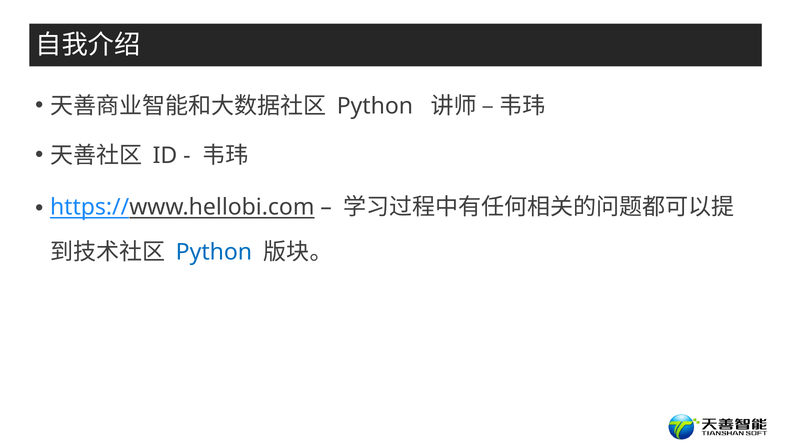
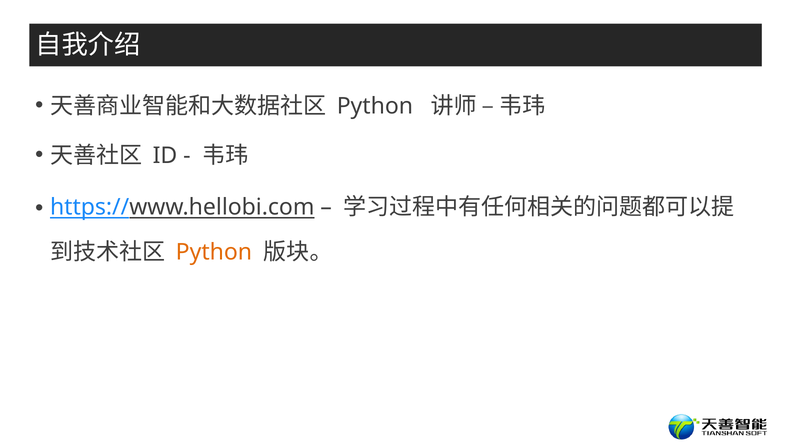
Python at (214, 252) colour: blue -> orange
